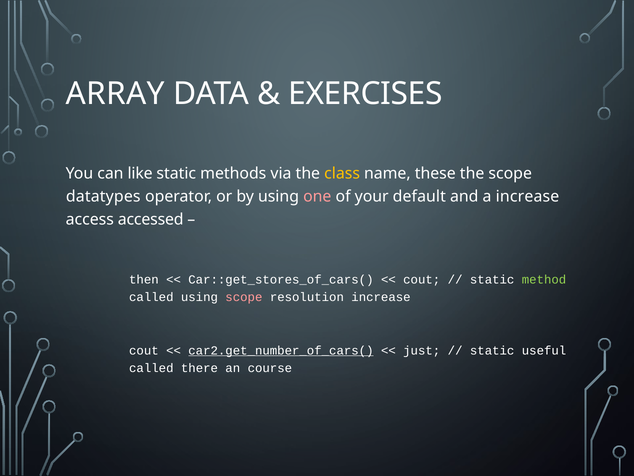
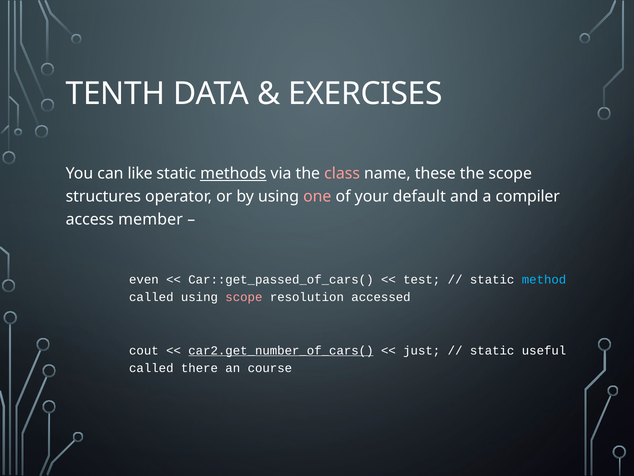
ARRAY: ARRAY -> TENTH
methods underline: none -> present
class colour: yellow -> pink
datatypes: datatypes -> structures
a increase: increase -> compiler
accessed: accessed -> member
then: then -> even
Car::get_stores_of_cars(: Car::get_stores_of_cars( -> Car::get_passed_of_cars(
cout at (422, 279): cout -> test
method colour: light green -> light blue
resolution increase: increase -> accessed
